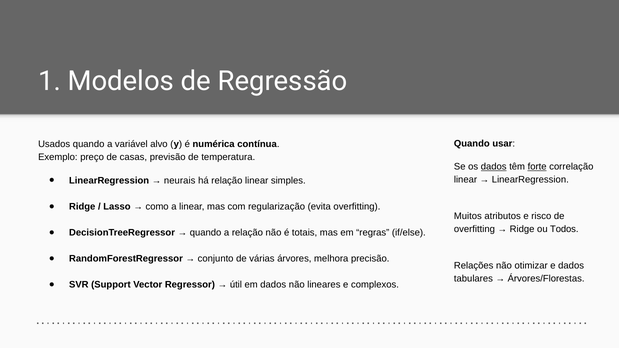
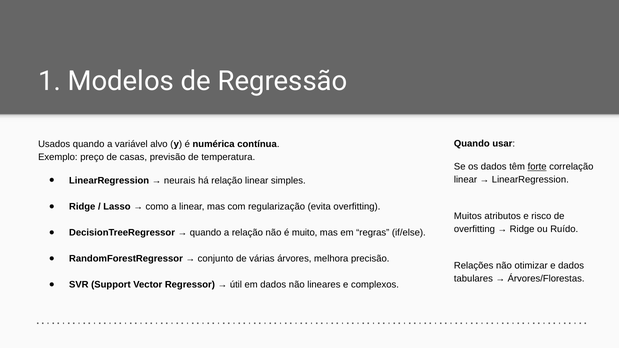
dados at (494, 167) underline: present -> none
Todos: Todos -> Ruído
totais: totais -> muito
